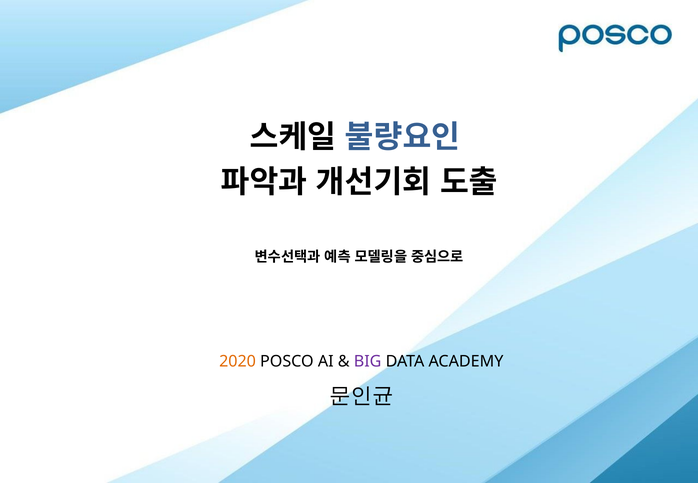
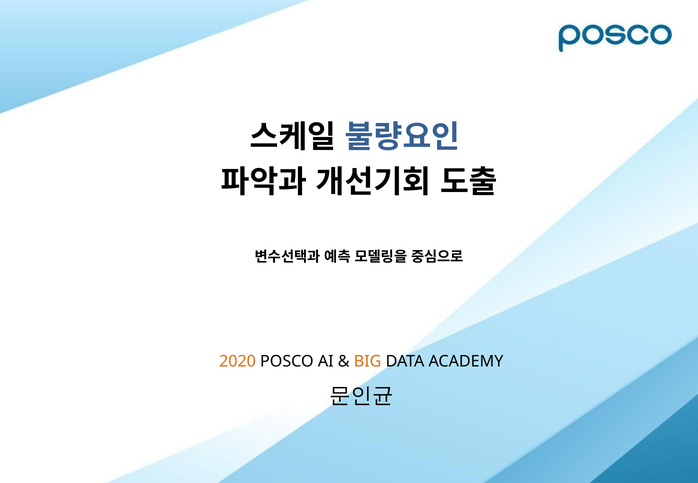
BIG colour: purple -> orange
